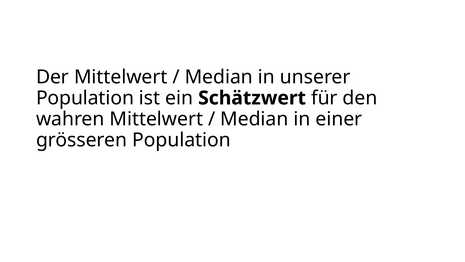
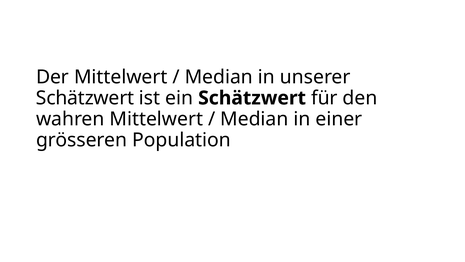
Population at (85, 98): Population -> Schätzwert
